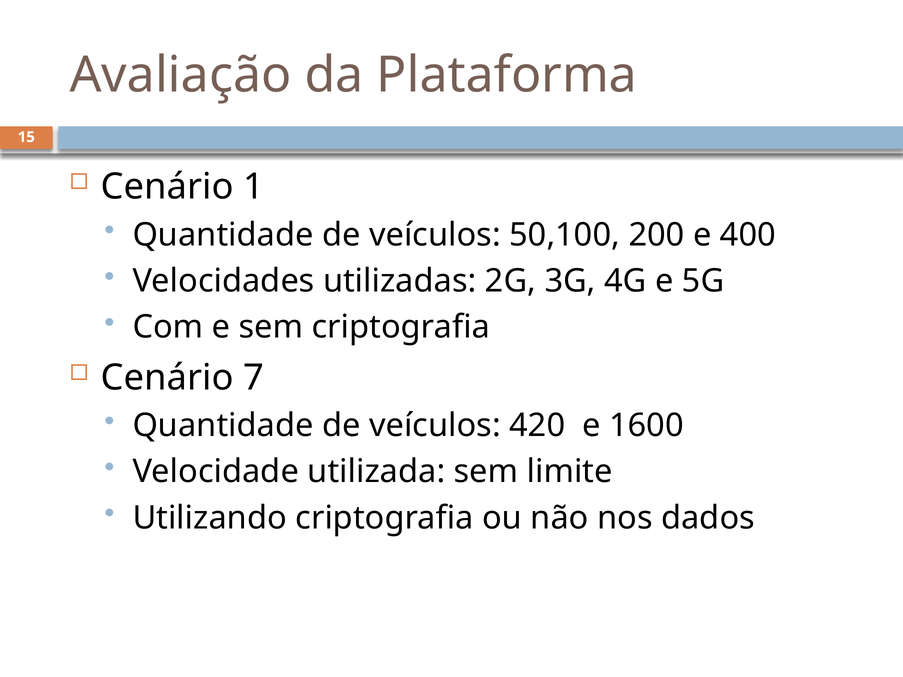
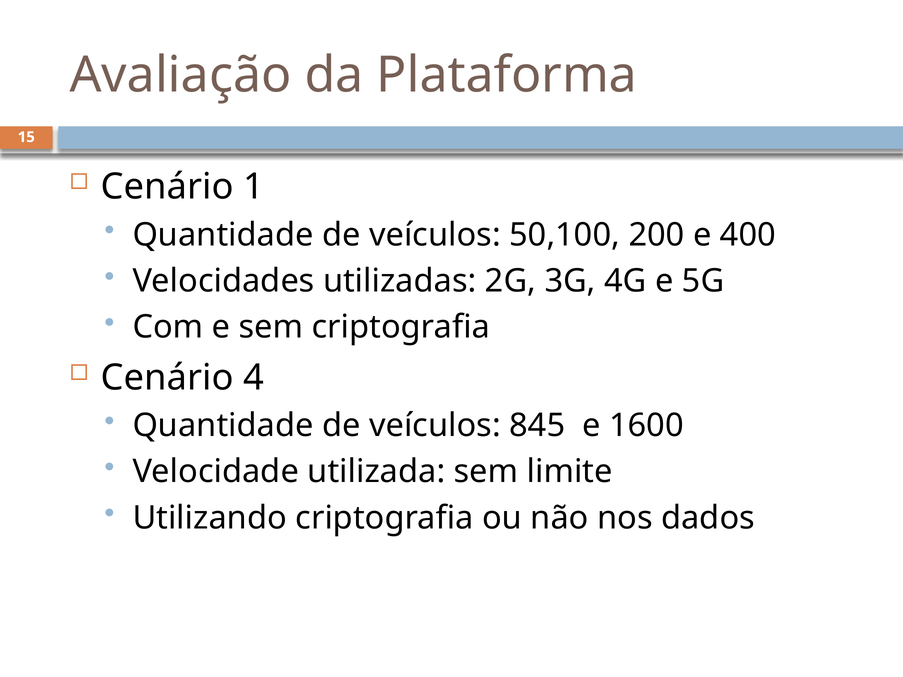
7: 7 -> 4
420: 420 -> 845
